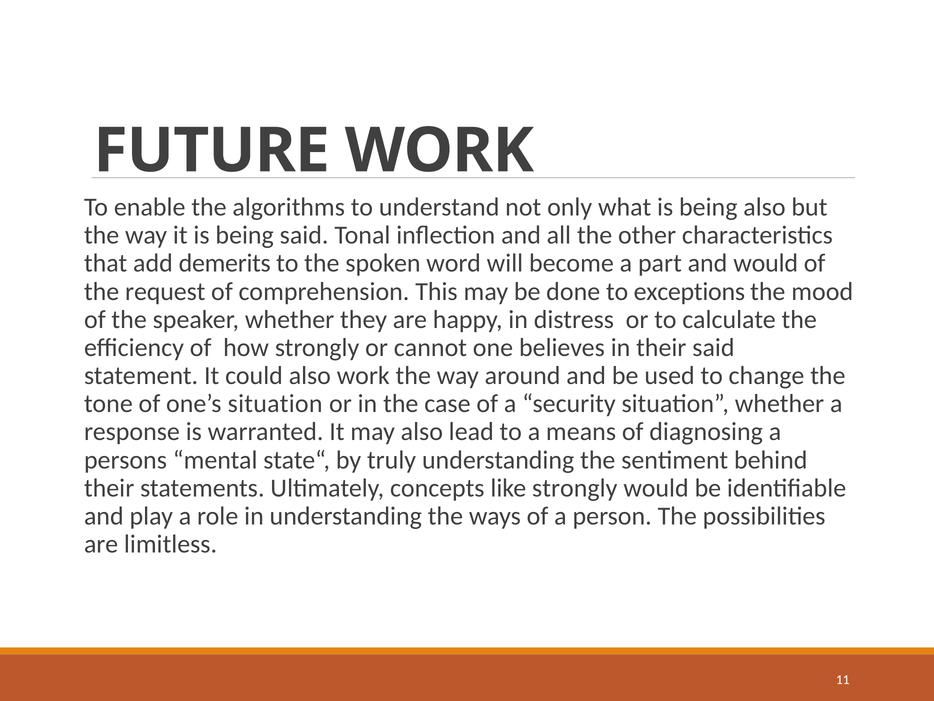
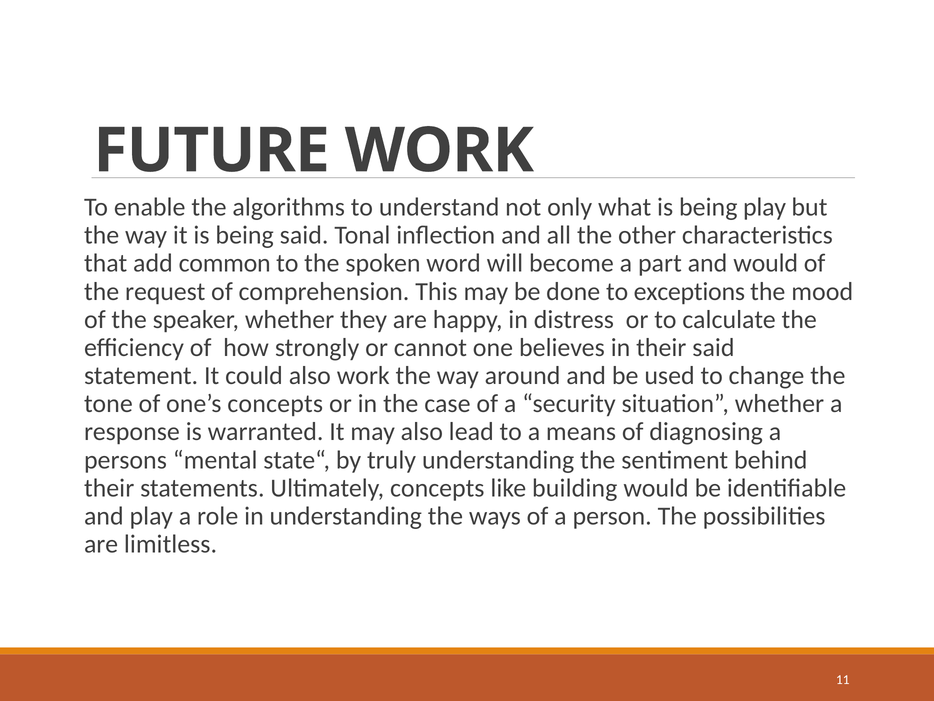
being also: also -> play
demerits: demerits -> common
one’s situation: situation -> concepts
like strongly: strongly -> building
